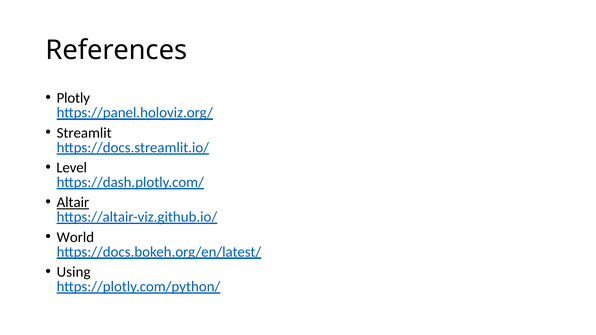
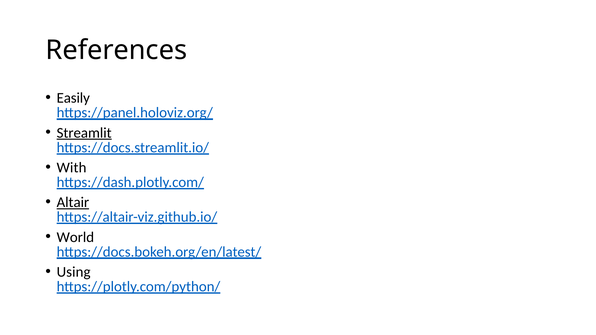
Plotly: Plotly -> Easily
Streamlit underline: none -> present
Level: Level -> With
